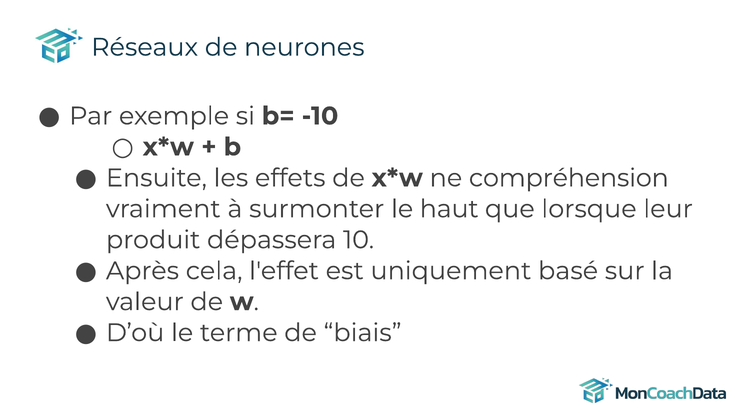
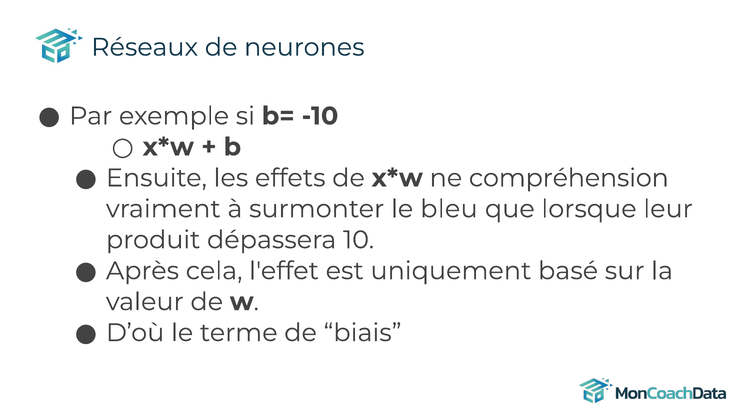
haut: haut -> bleu
